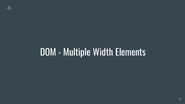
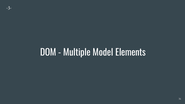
Width: Width -> Model
